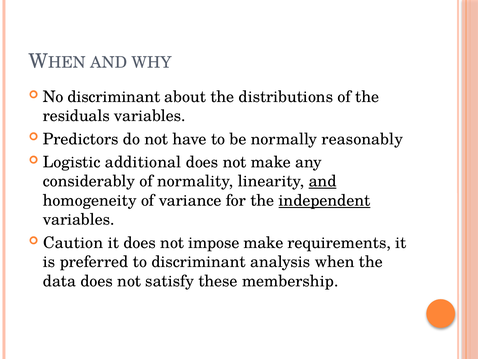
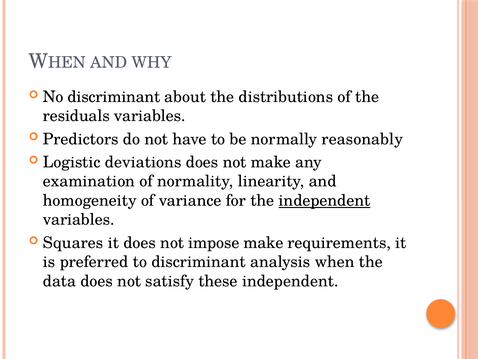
additional: additional -> deviations
considerably: considerably -> examination
and at (323, 181) underline: present -> none
Caution: Caution -> Squares
these membership: membership -> independent
